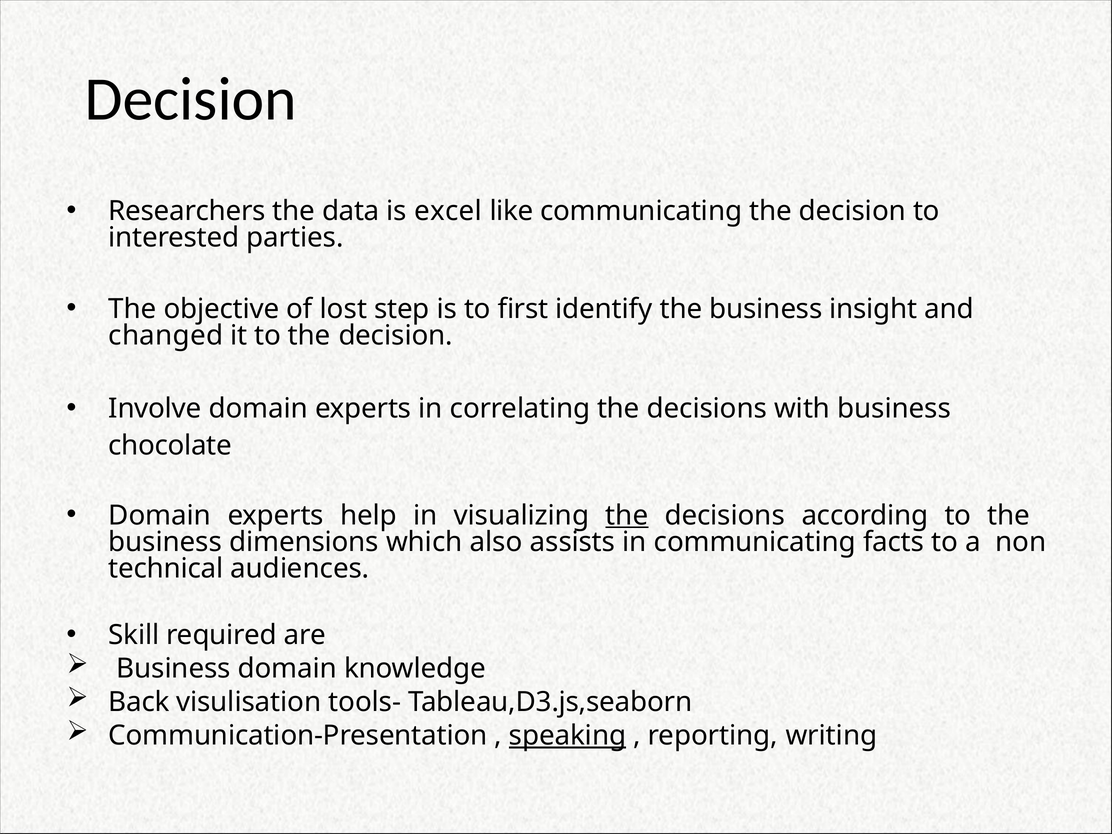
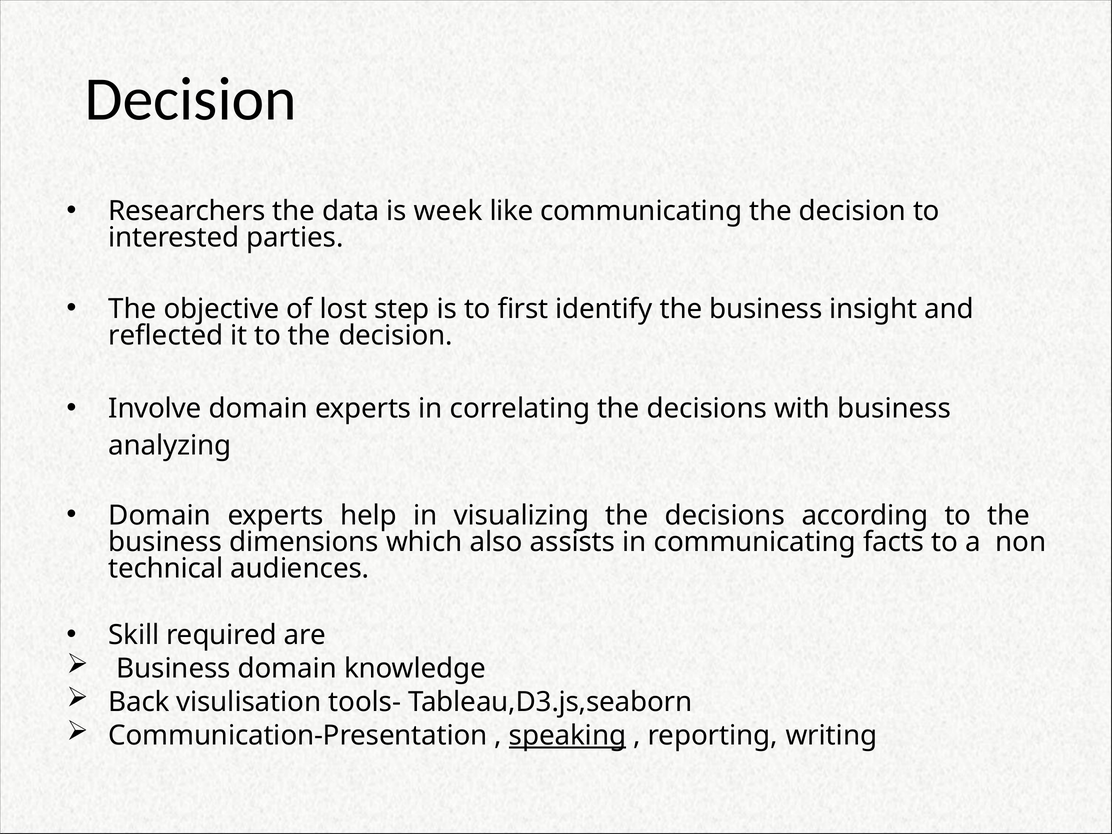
excel: excel -> week
changed: changed -> reflected
chocolate: chocolate -> analyzing
the at (627, 515) underline: present -> none
